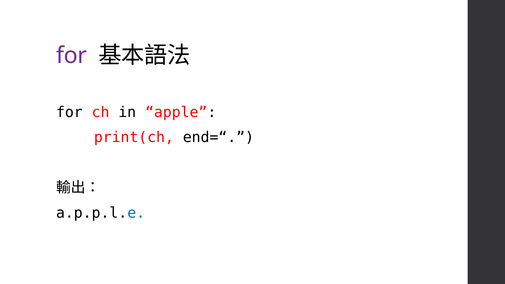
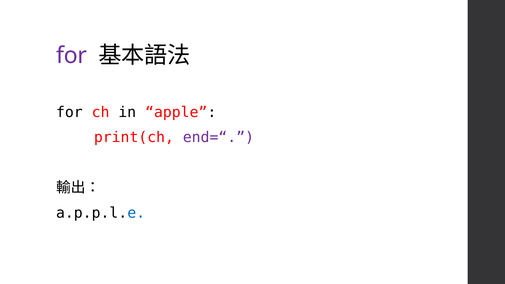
end=“ colour: black -> purple
